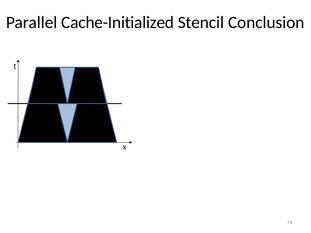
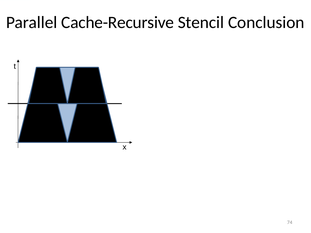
Cache-Initialized: Cache-Initialized -> Cache-Recursive
